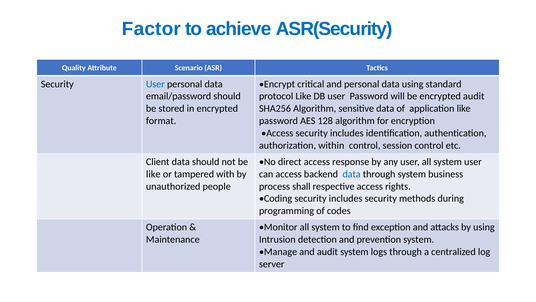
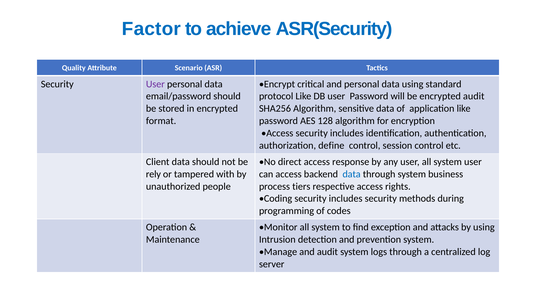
User at (155, 84) colour: blue -> purple
within: within -> define
like at (153, 174): like -> rely
shall: shall -> tiers
